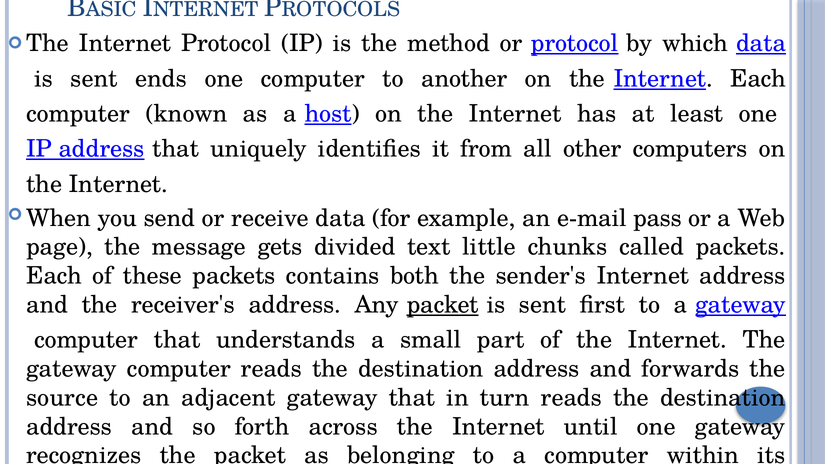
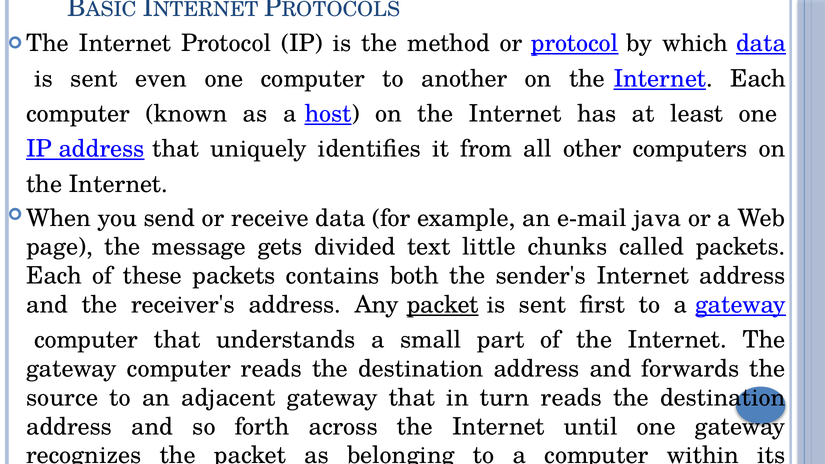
ends: ends -> even
pass: pass -> java
